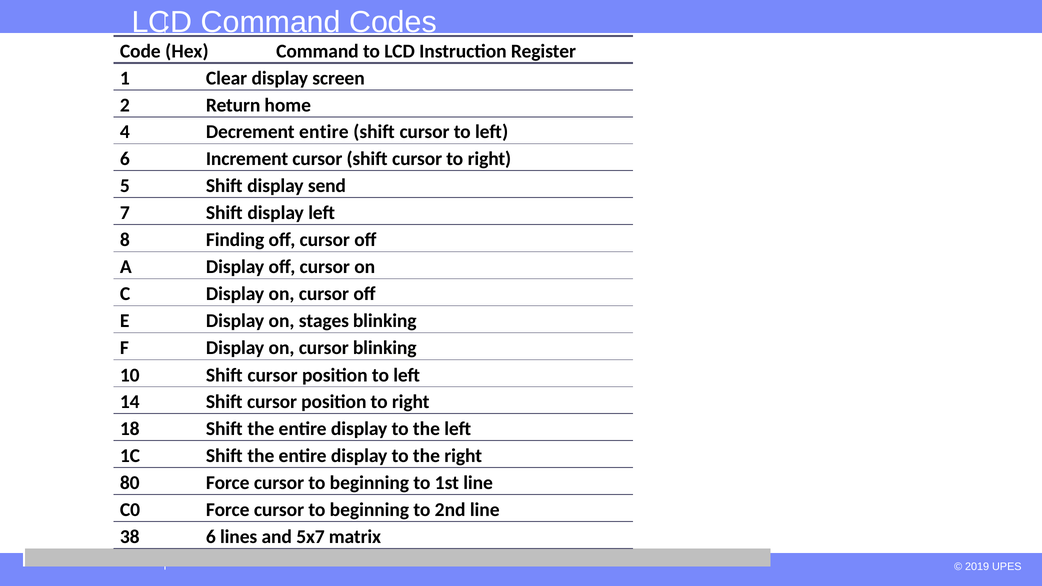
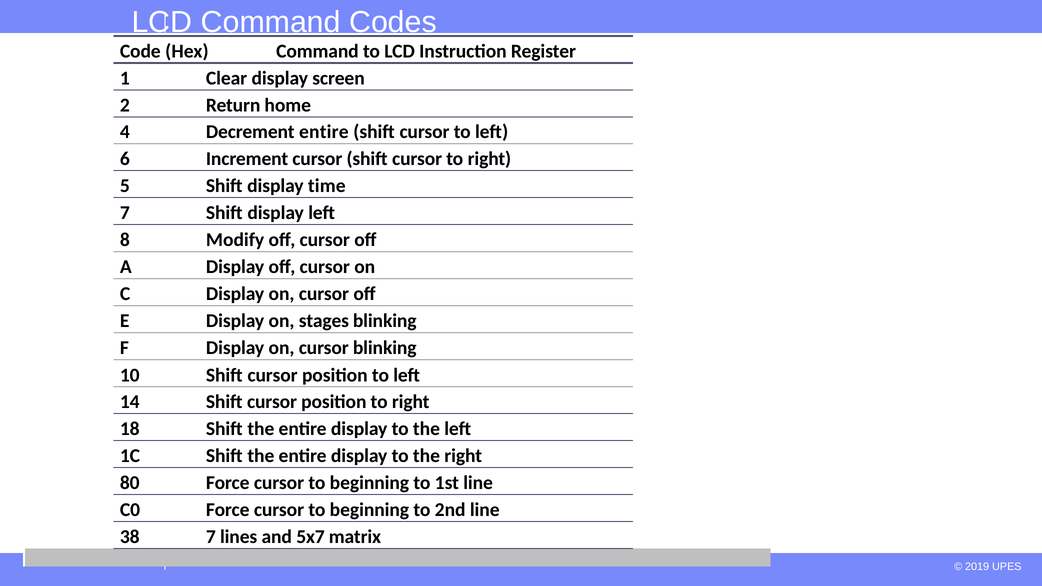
send: send -> time
Finding: Finding -> Modify
38 6: 6 -> 7
